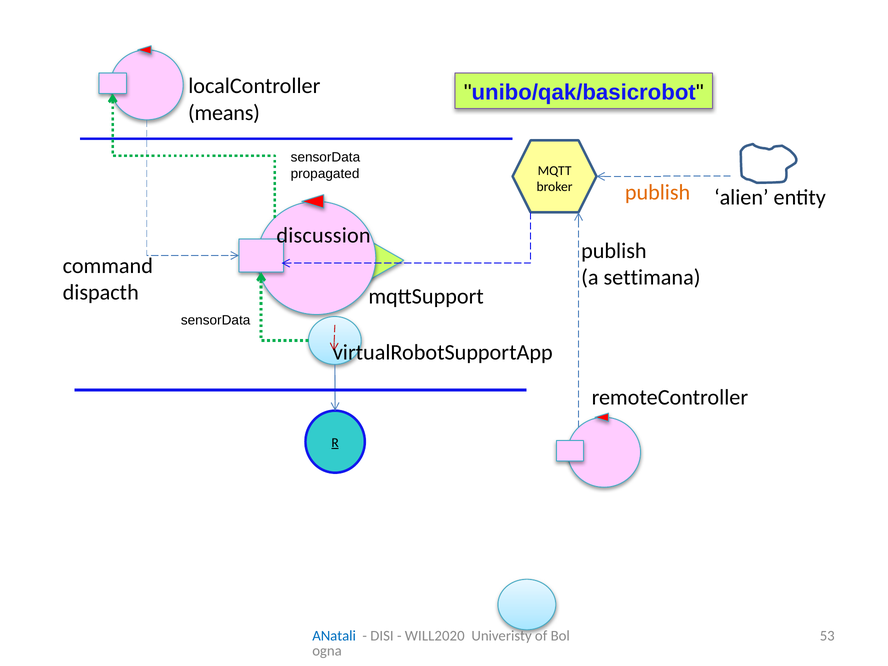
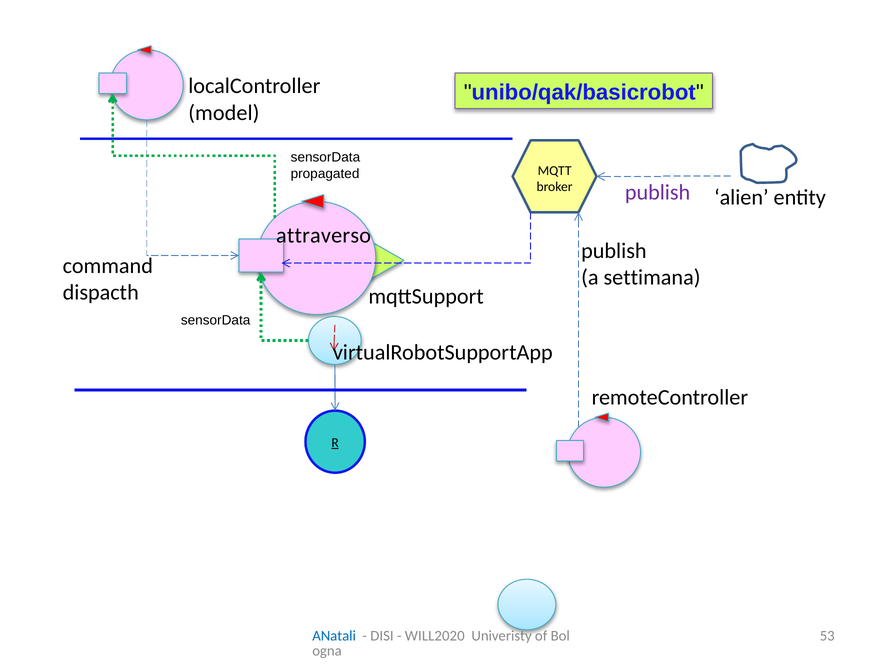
means: means -> model
publish at (658, 193) colour: orange -> purple
discussion: discussion -> attraverso
